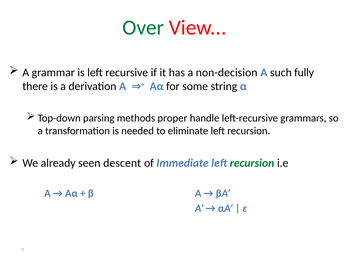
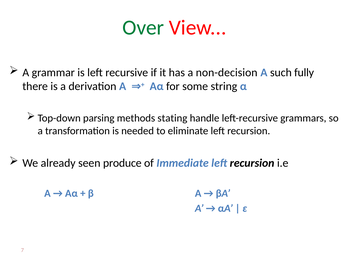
proper: proper -> stating
descent: descent -> produce
recursion at (252, 163) colour: green -> black
